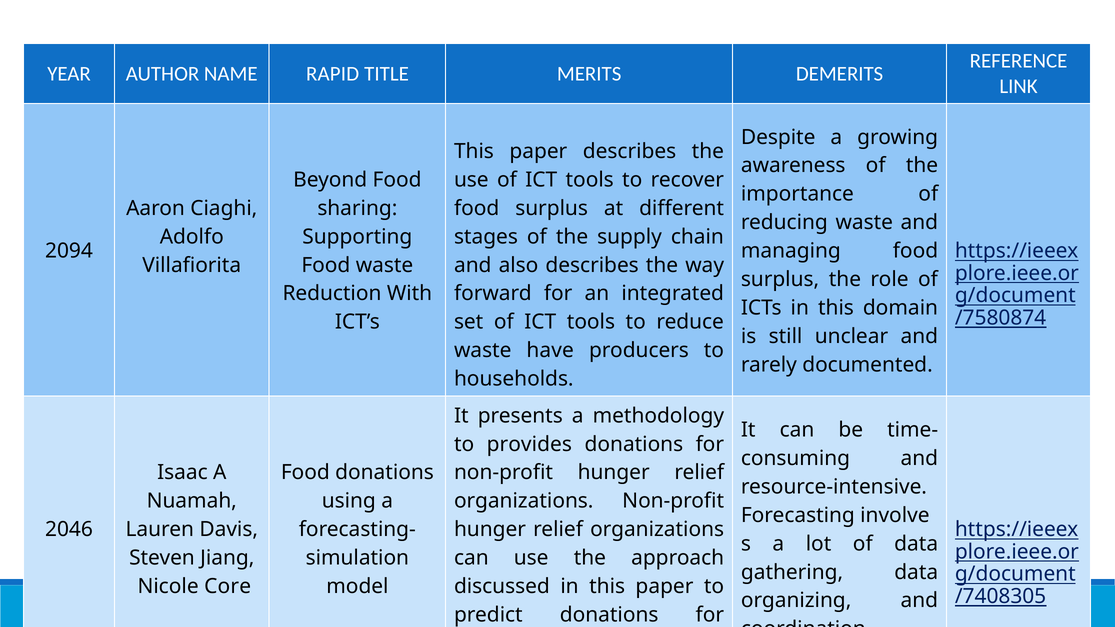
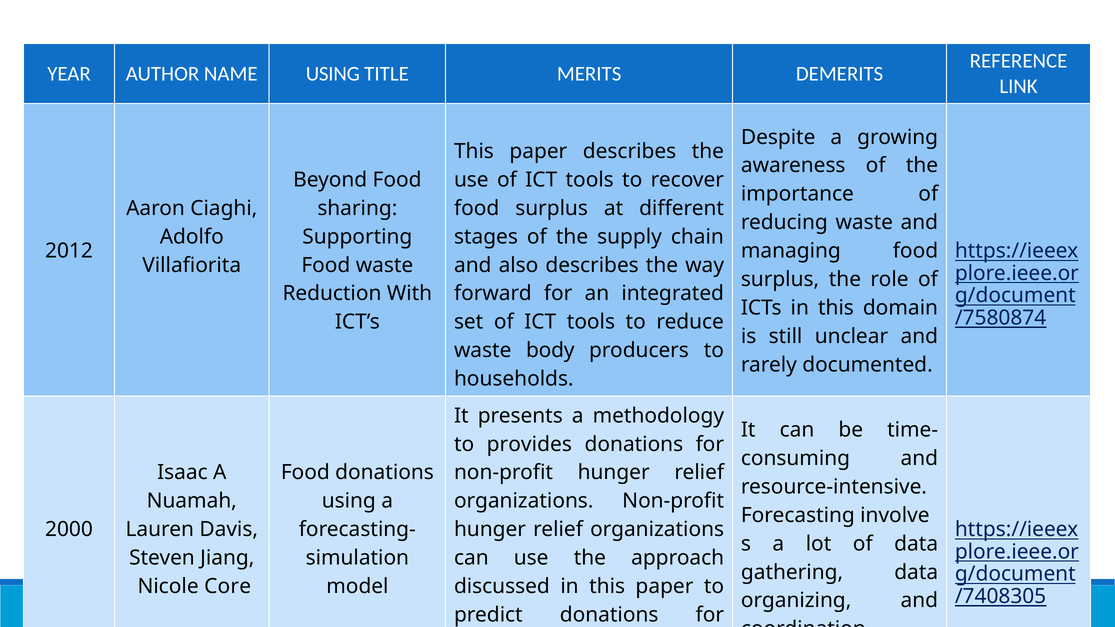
NAME RAPID: RAPID -> USING
2094: 2094 -> 2012
have: have -> body
2046: 2046 -> 2000
